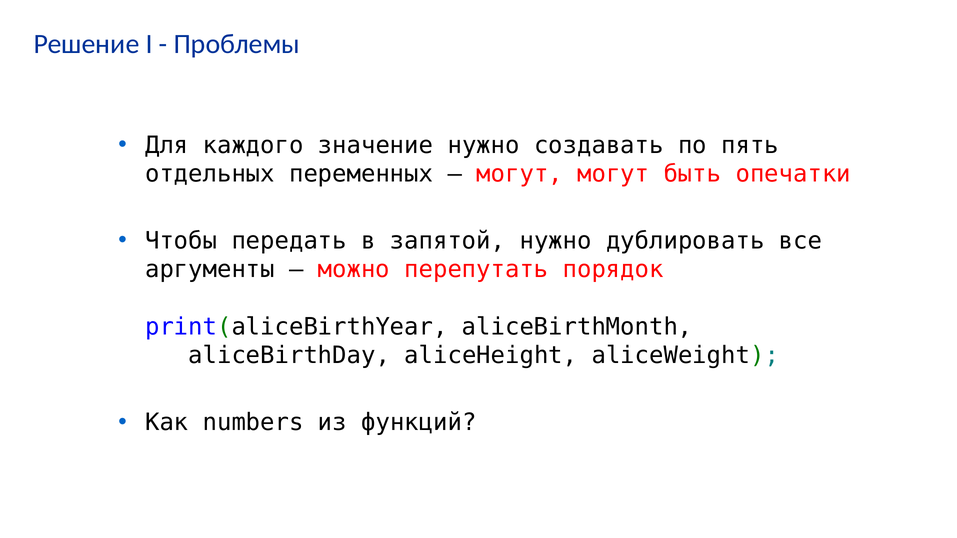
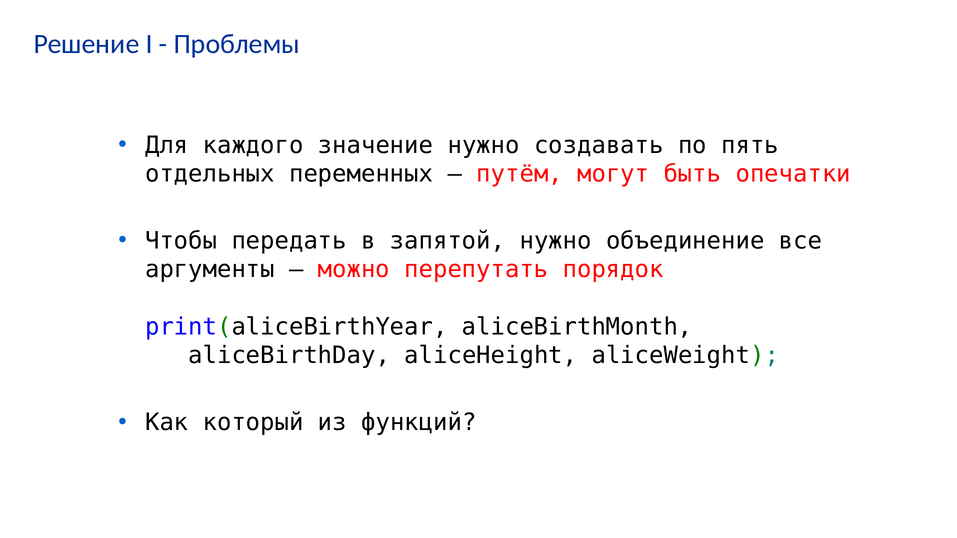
могут at (520, 174): могут -> путём
дублировать: дублировать -> объединение
numbers: numbers -> который
